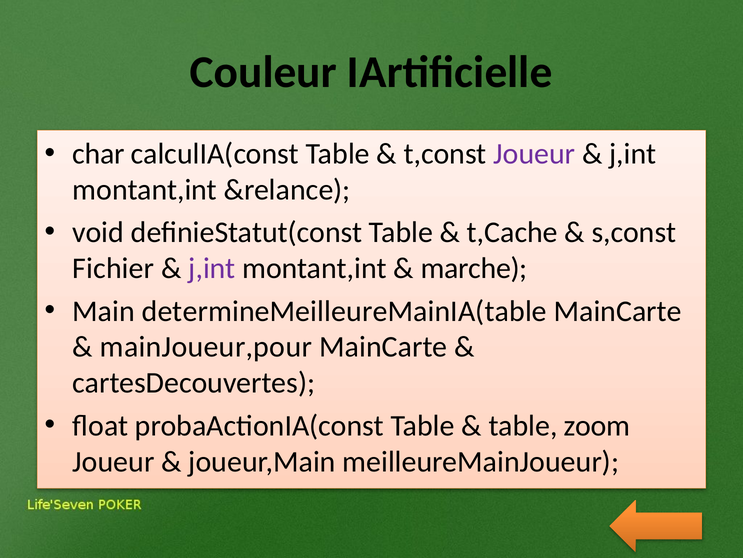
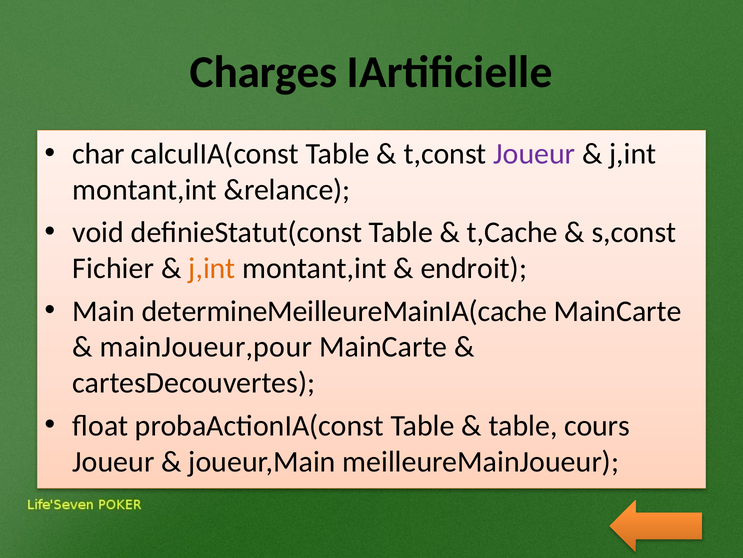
Couleur: Couleur -> Charges
j,int at (212, 268) colour: purple -> orange
marche: marche -> endroit
determineMeilleureMainIA(table: determineMeilleureMainIA(table -> determineMeilleureMainIA(cache
zoom: zoom -> cours
